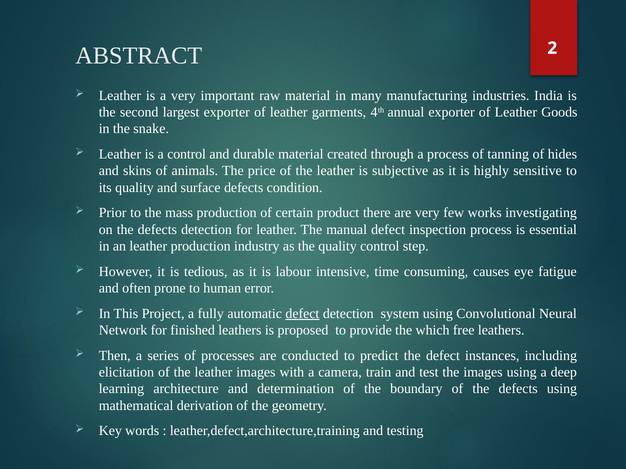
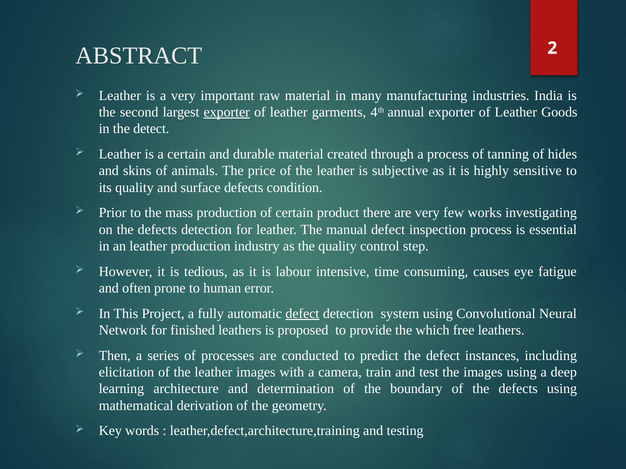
exporter at (227, 112) underline: none -> present
snake: snake -> detect
a control: control -> certain
